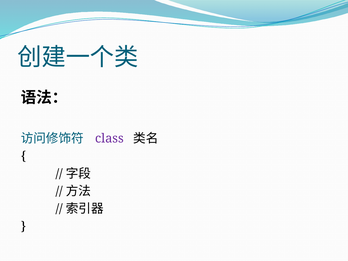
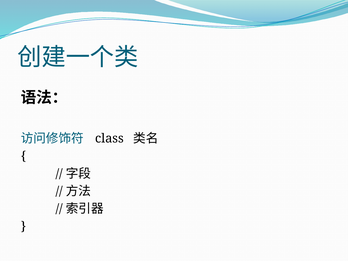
class colour: purple -> black
